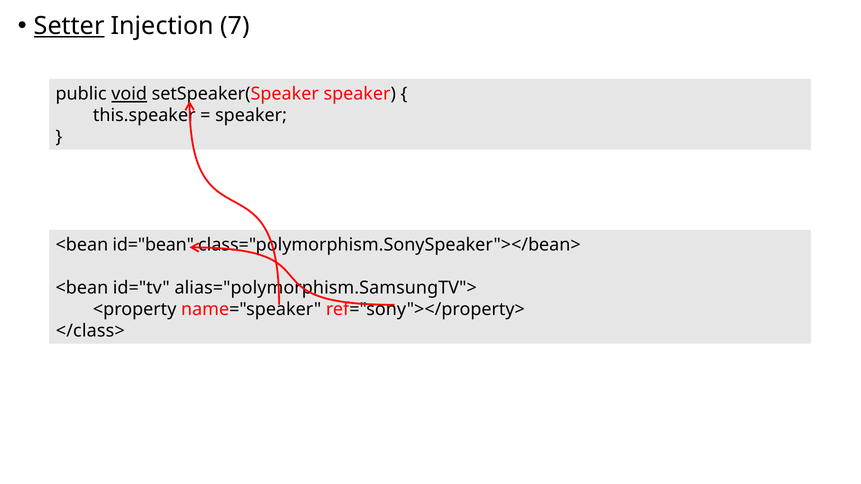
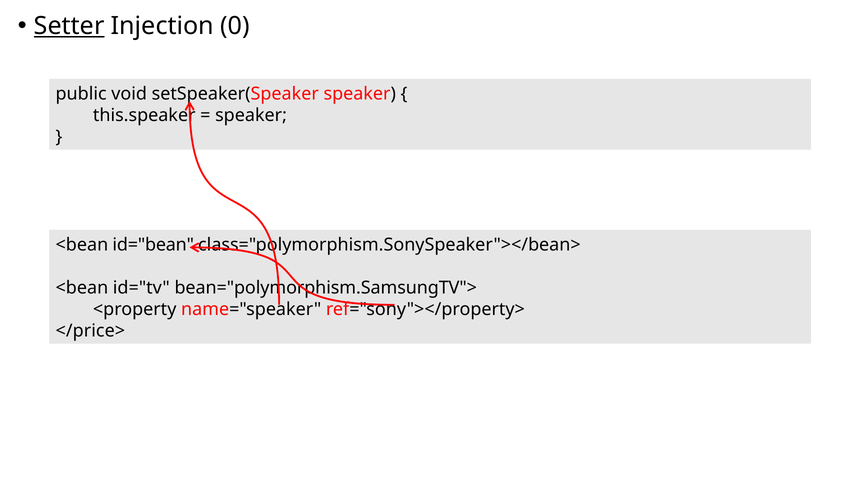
7: 7 -> 0
void underline: present -> none
alias="polymorphism.SamsungTV">: alias="polymorphism.SamsungTV"> -> bean="polymorphism.SamsungTV">
</class>: </class> -> </price>
